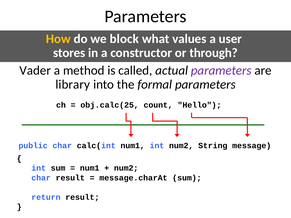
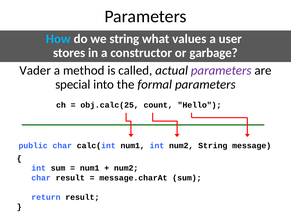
How colour: yellow -> light blue
we block: block -> string
through: through -> garbage
library: library -> special
